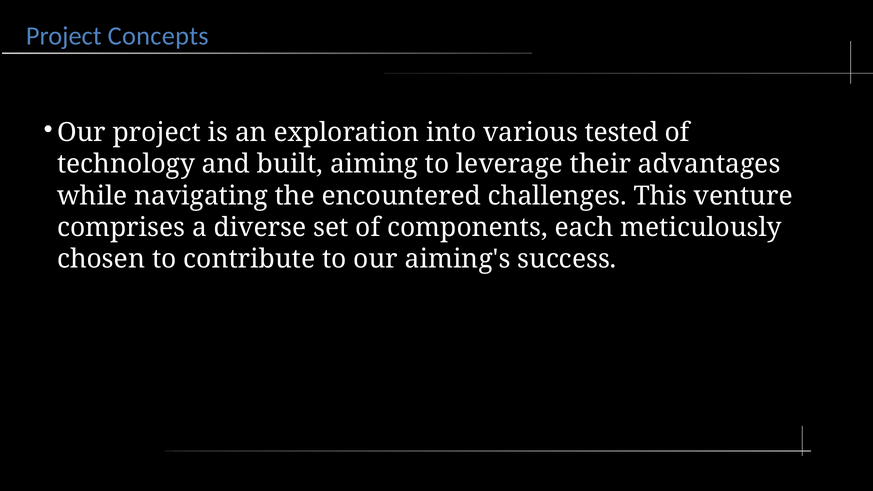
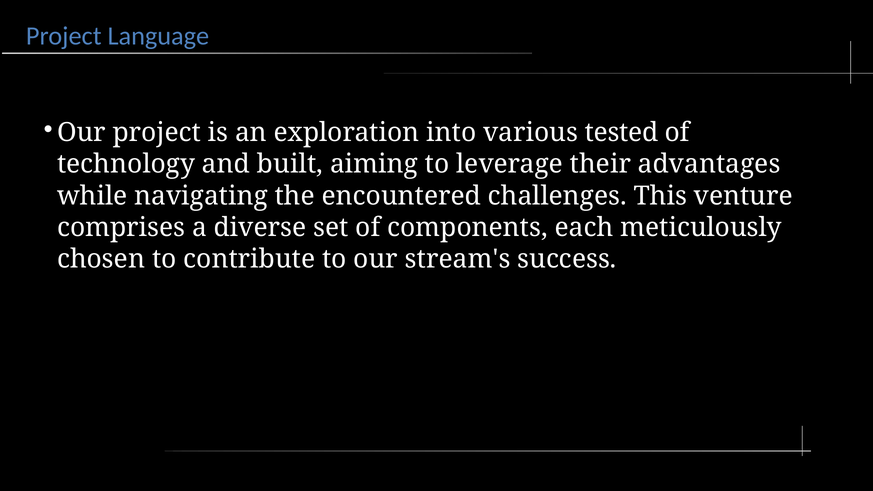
Concepts: Concepts -> Language
aiming's: aiming's -> stream's
